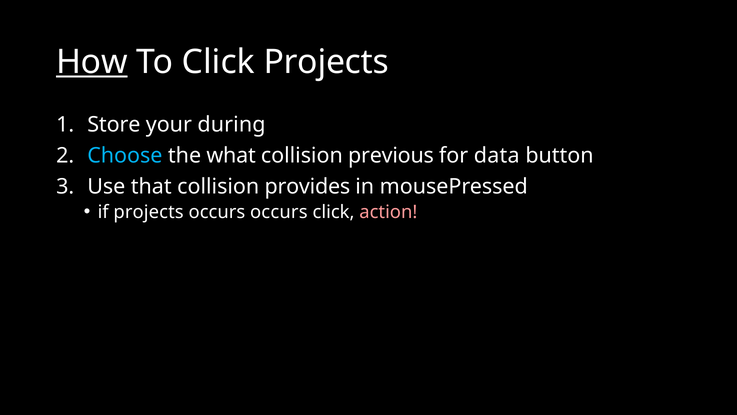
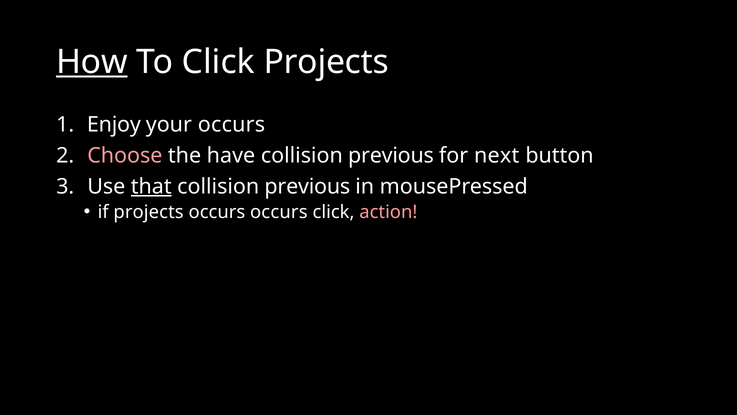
Store: Store -> Enjoy
your during: during -> occurs
Choose colour: light blue -> pink
what: what -> have
data: data -> next
that underline: none -> present
provides at (307, 186): provides -> previous
